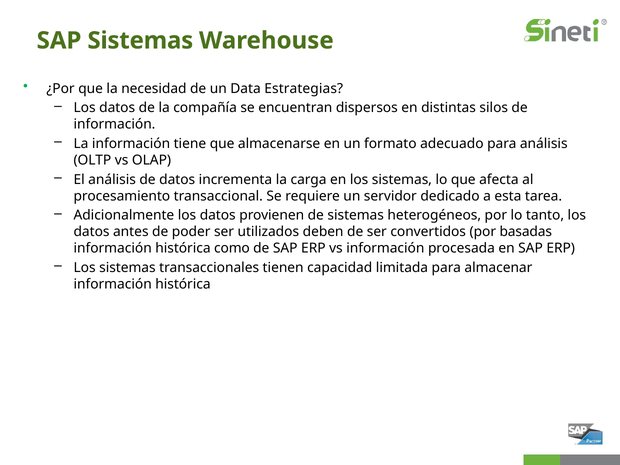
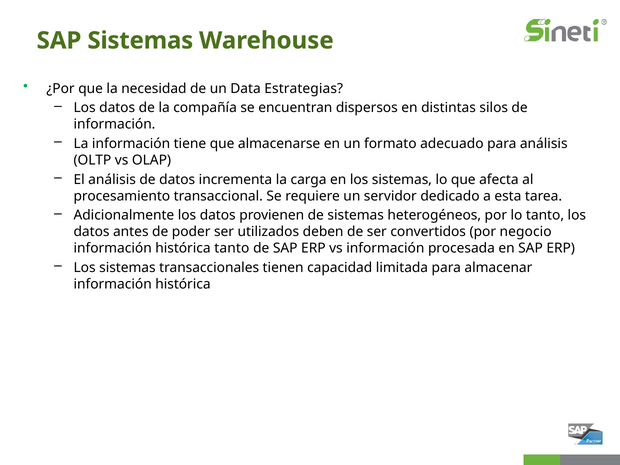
basadas: basadas -> negocio
histórica como: como -> tanto
